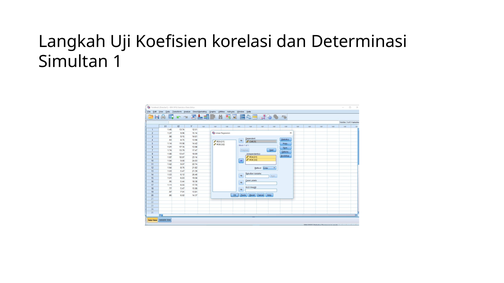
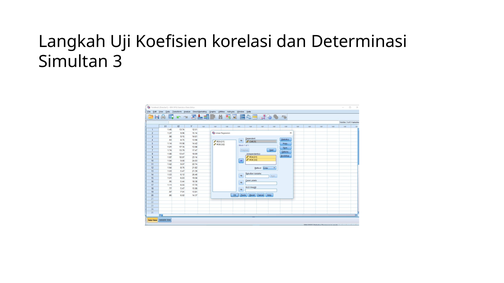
1: 1 -> 3
